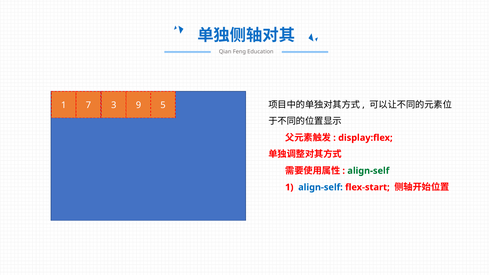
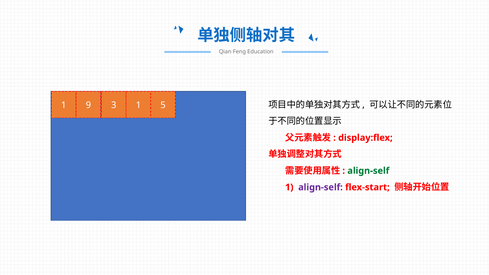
7: 7 -> 9
3 9: 9 -> 1
align-self at (320, 187) colour: blue -> purple
